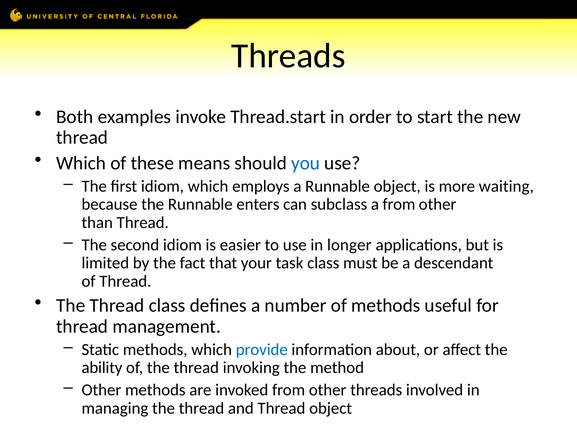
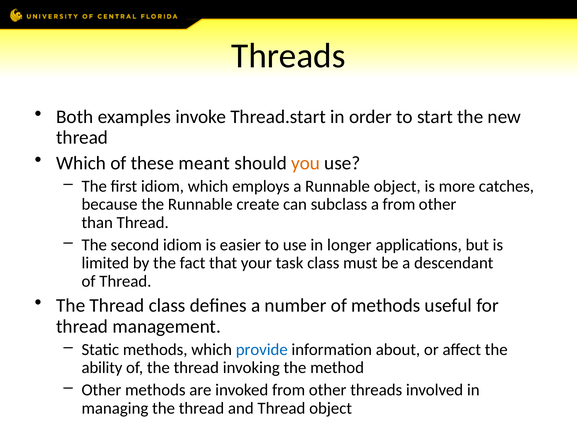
means: means -> meant
you colour: blue -> orange
waiting: waiting -> catches
enters: enters -> create
